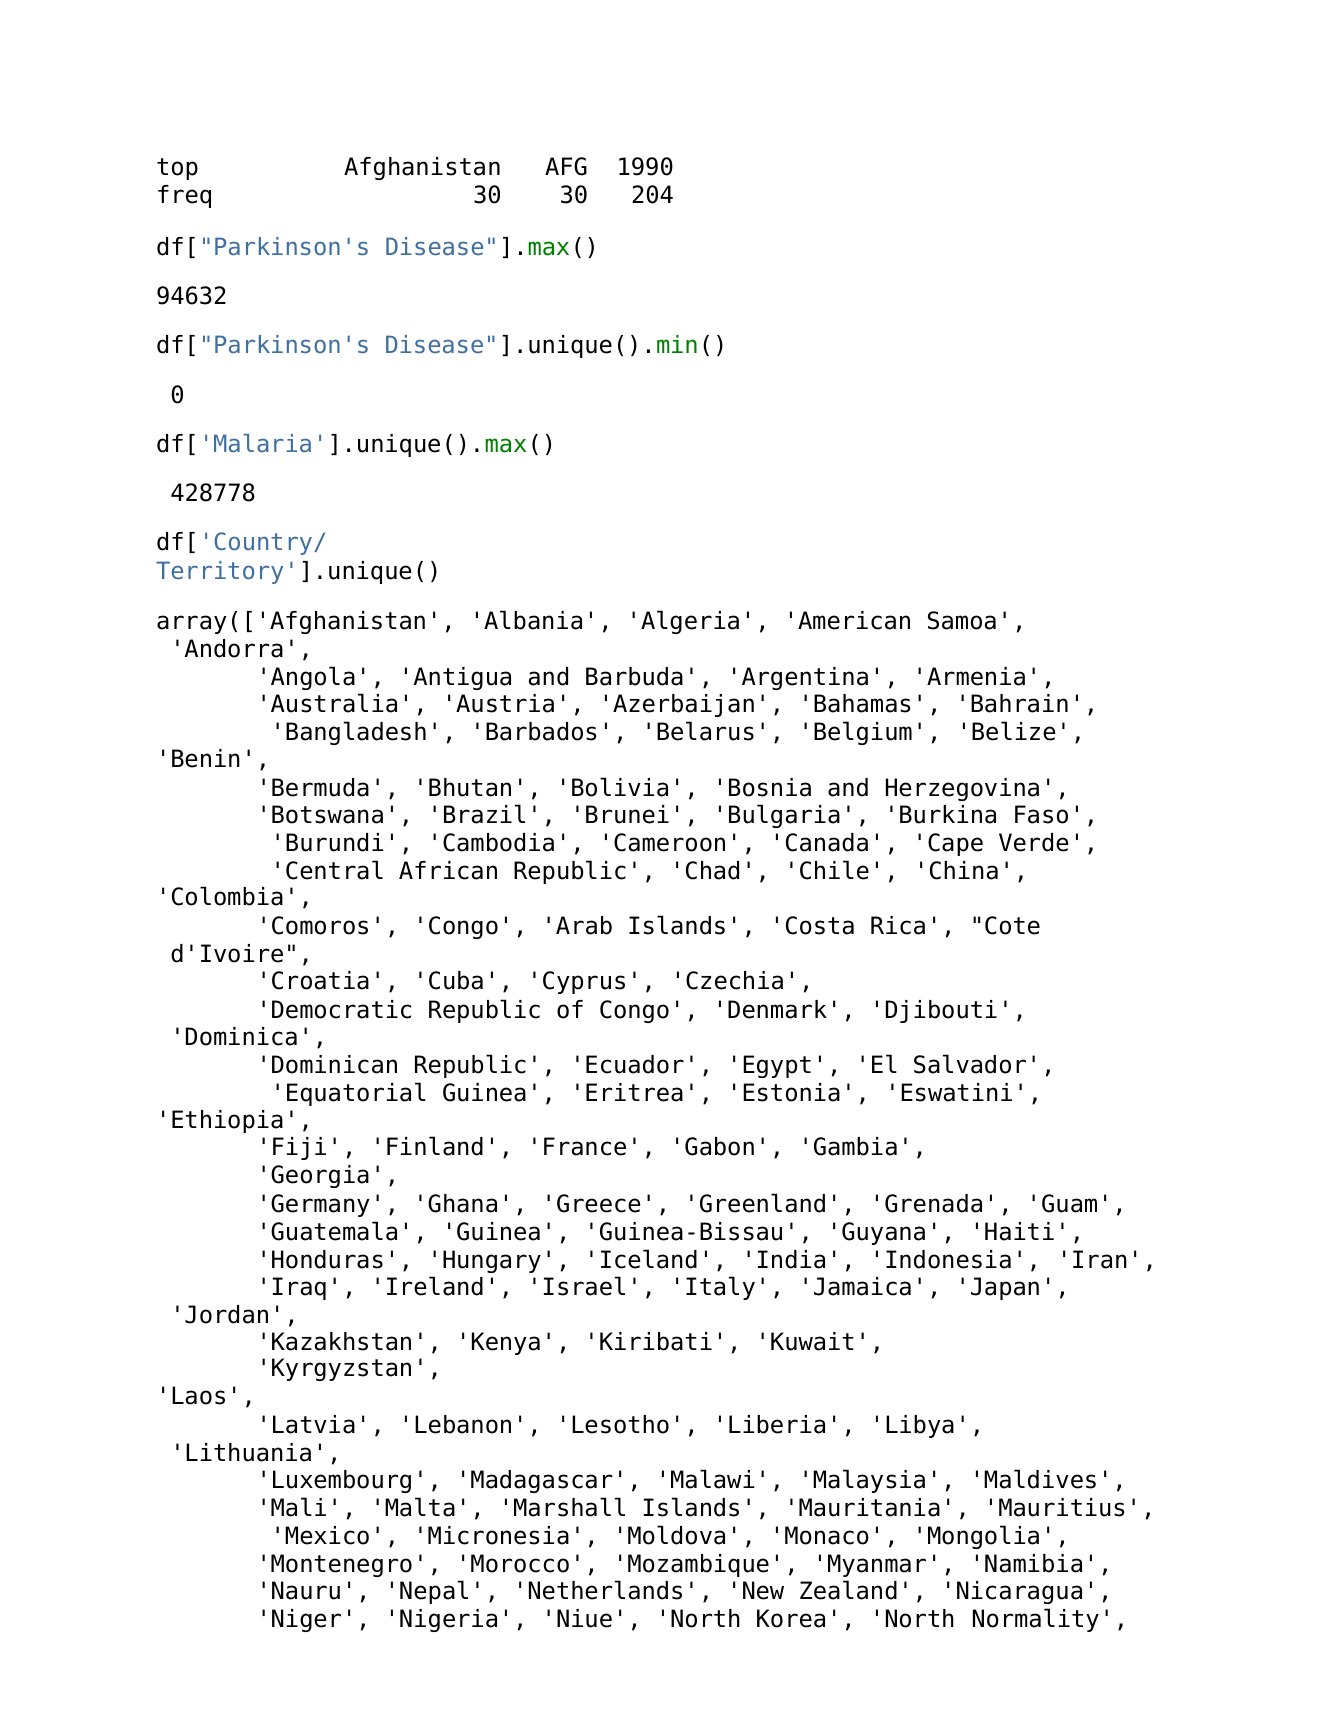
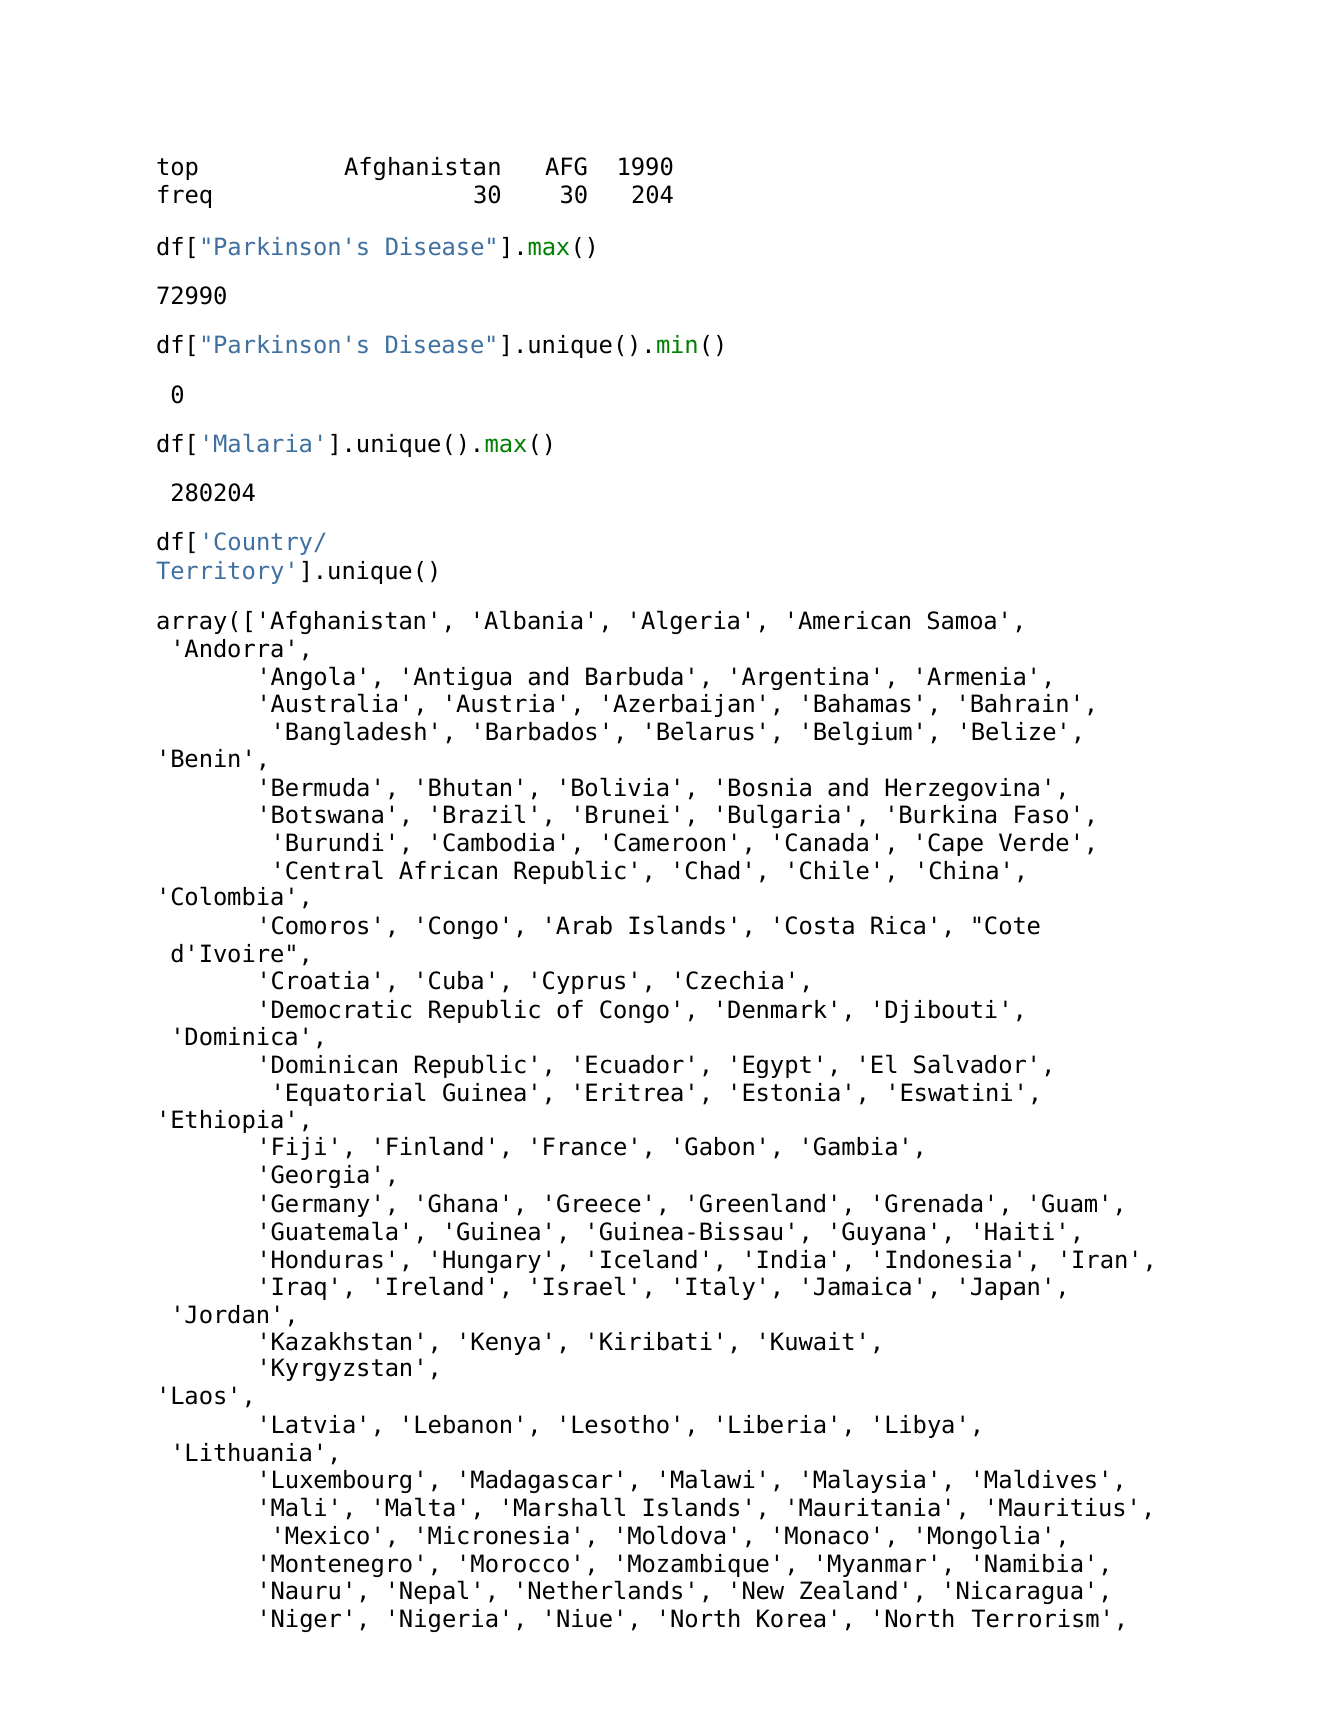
94632: 94632 -> 72990
428778: 428778 -> 280204
Normality: Normality -> Terrorism
